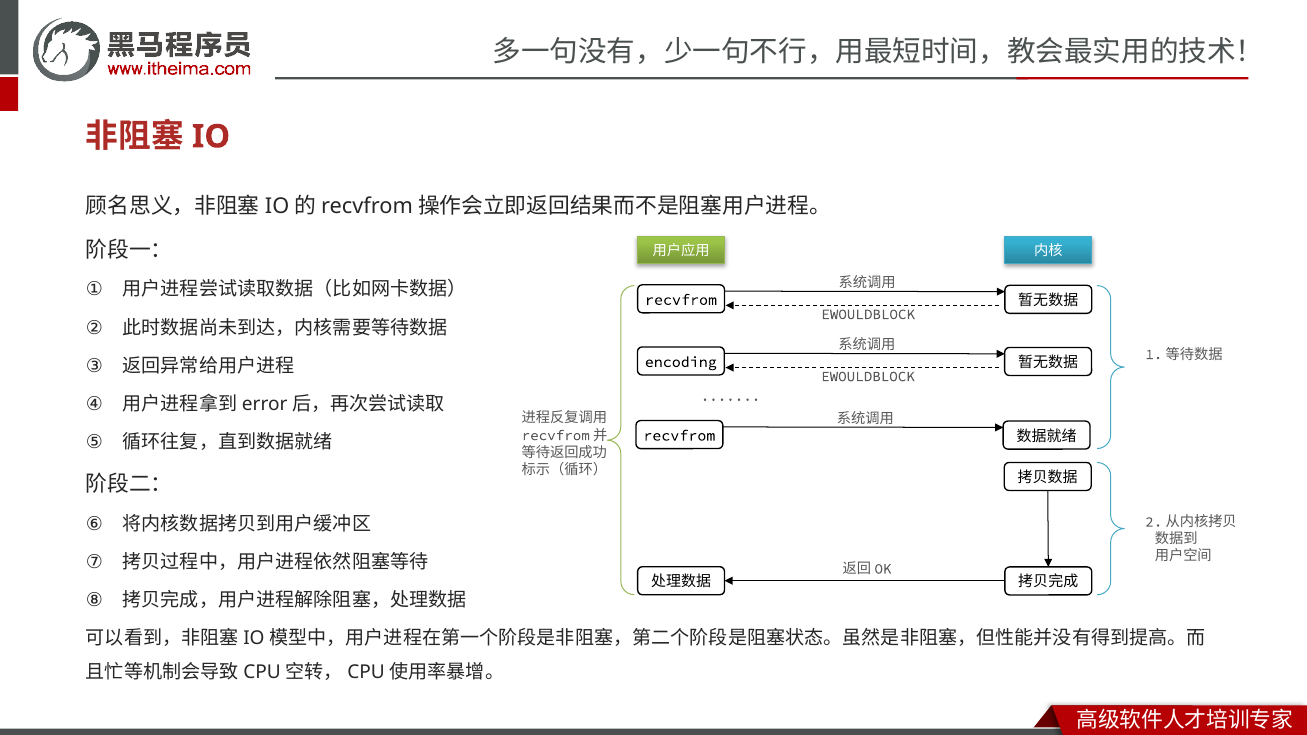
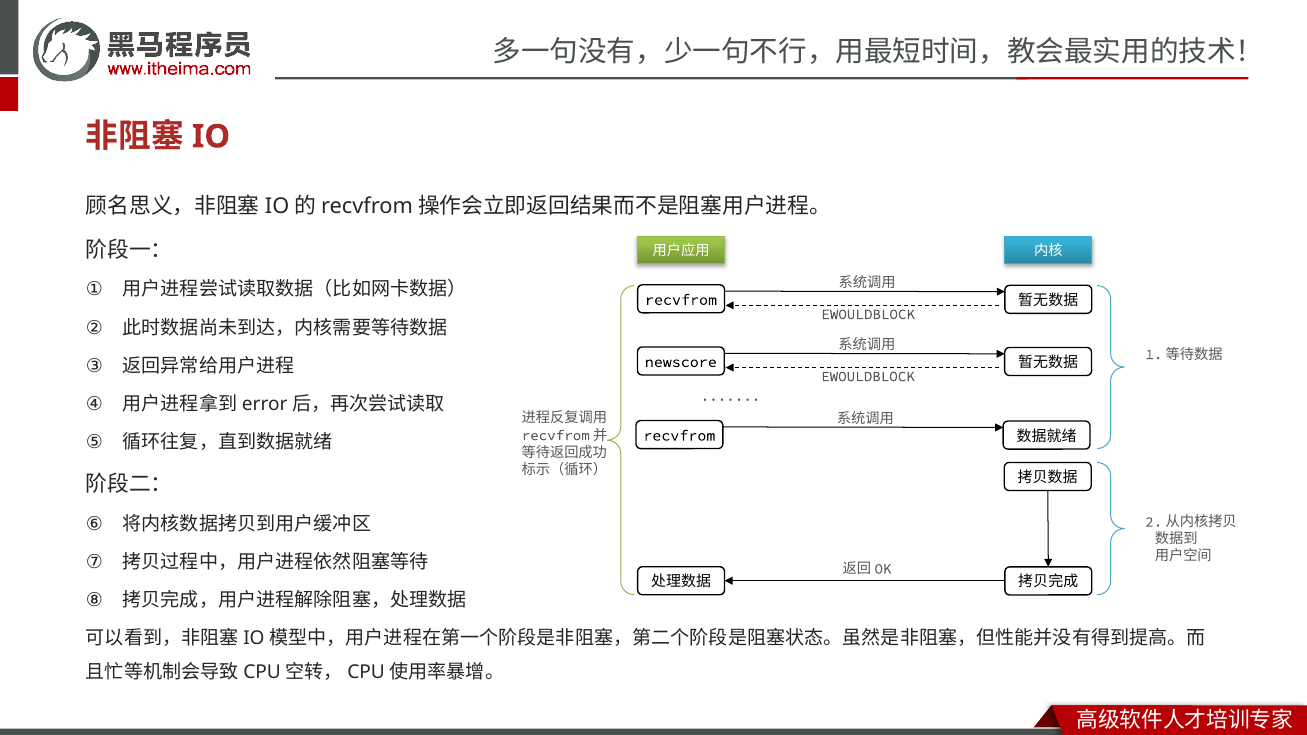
encoding: encoding -> newscore
